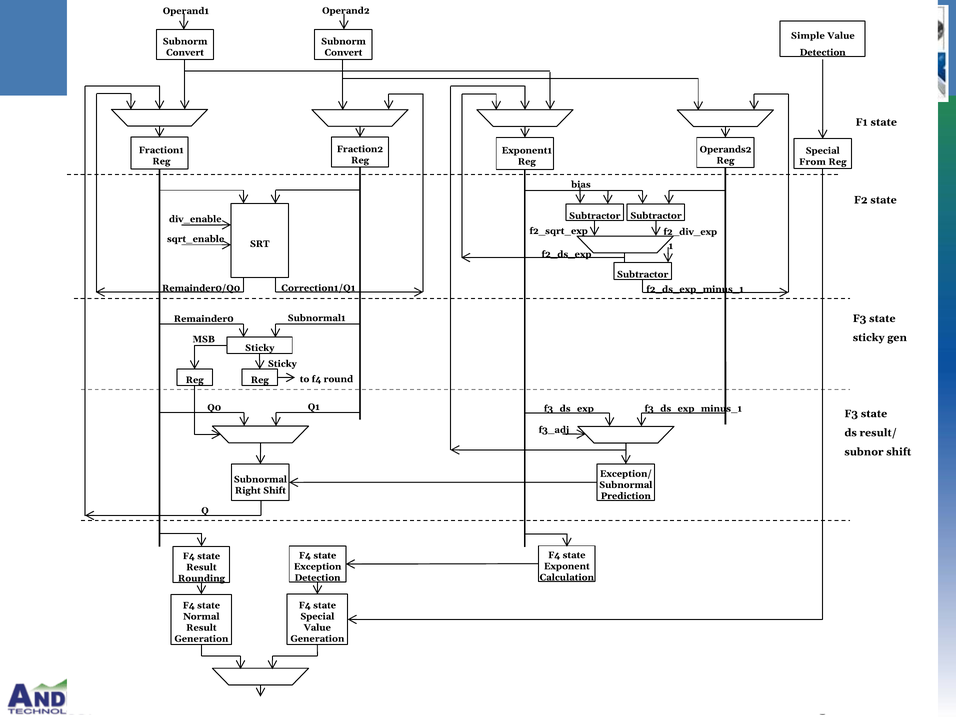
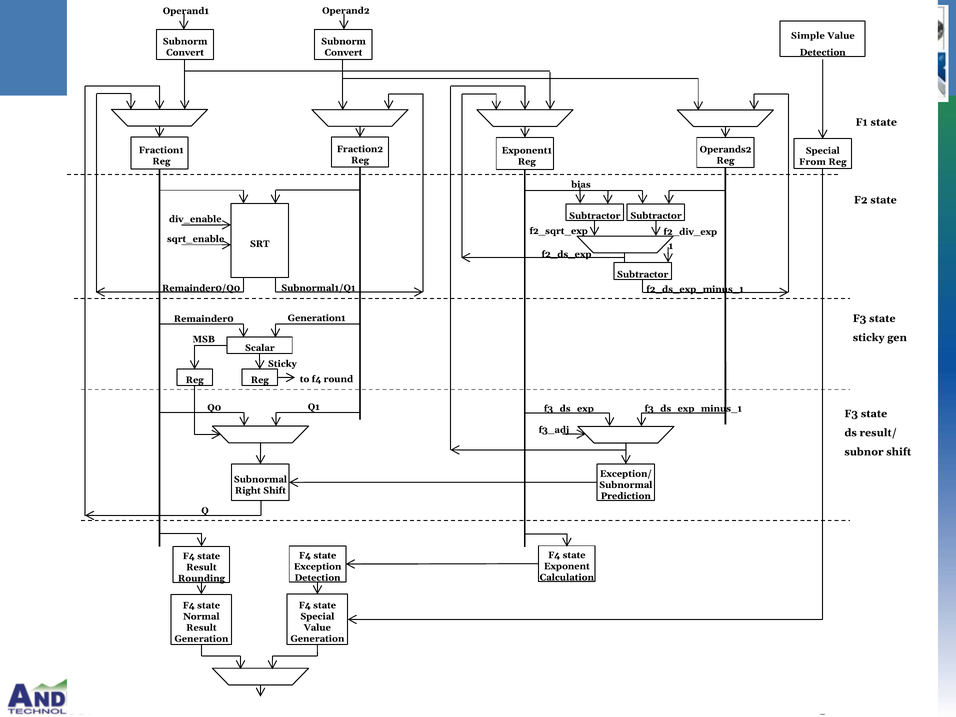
Correction1/Q1: Correction1/Q1 -> Subnormal1/Q1
Subnormal1: Subnormal1 -> Generation1
Sticky at (260, 348): Sticky -> Scalar
